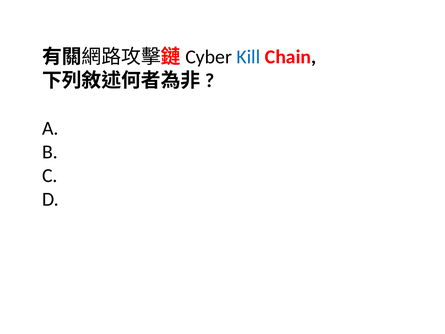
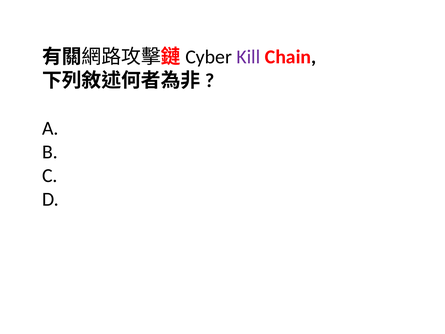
Kill colour: blue -> purple
